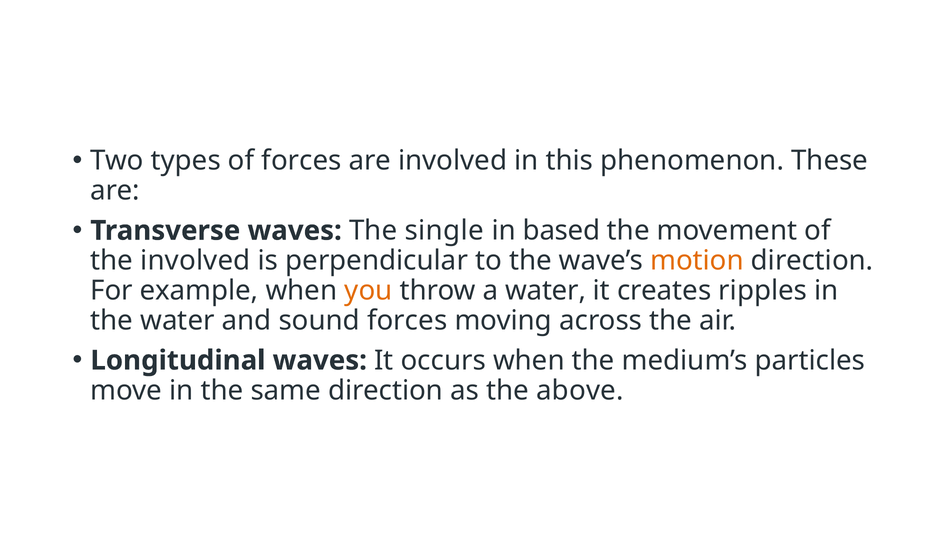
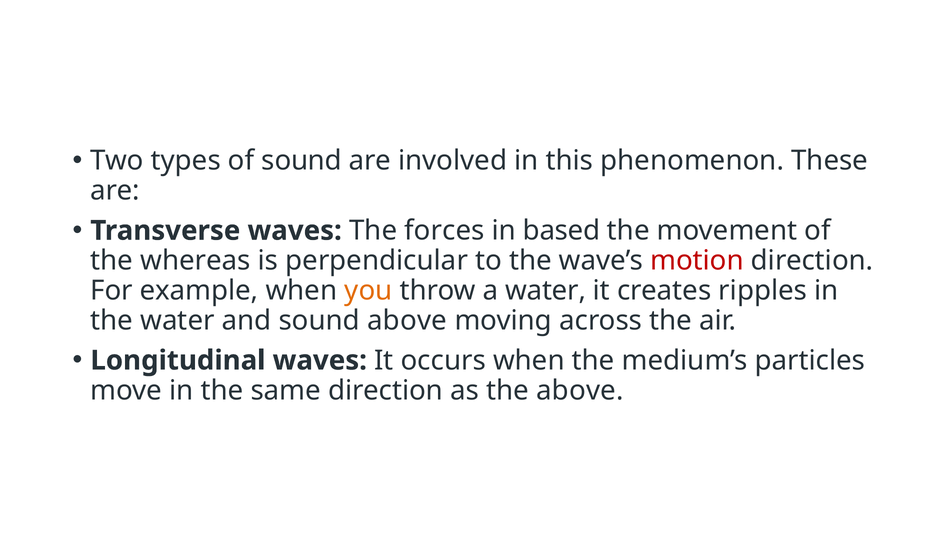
of forces: forces -> sound
single: single -> forces
the involved: involved -> whereas
motion colour: orange -> red
sound forces: forces -> above
